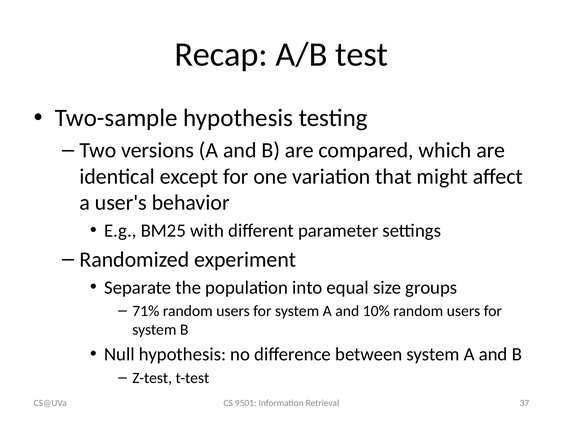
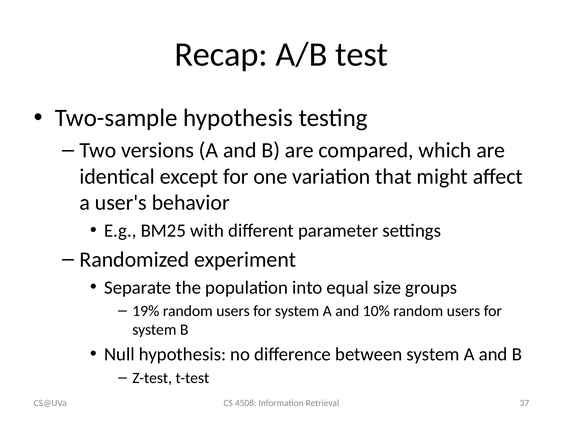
71%: 71% -> 19%
9501: 9501 -> 4508
